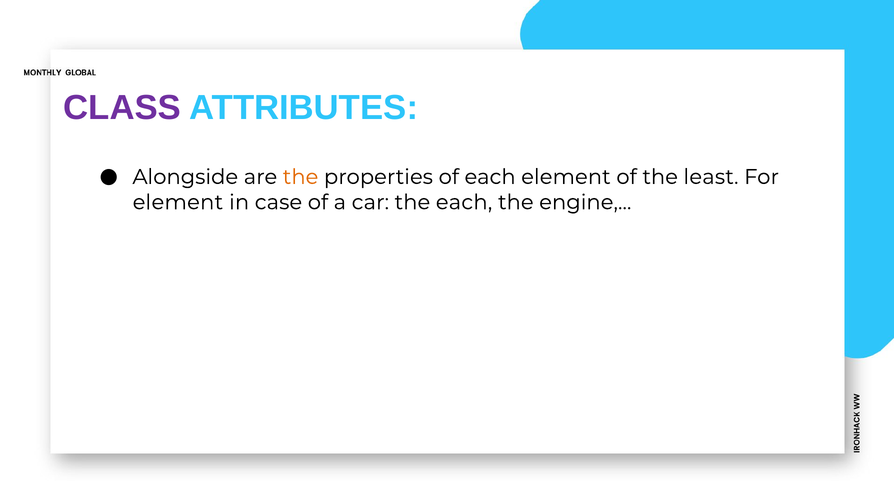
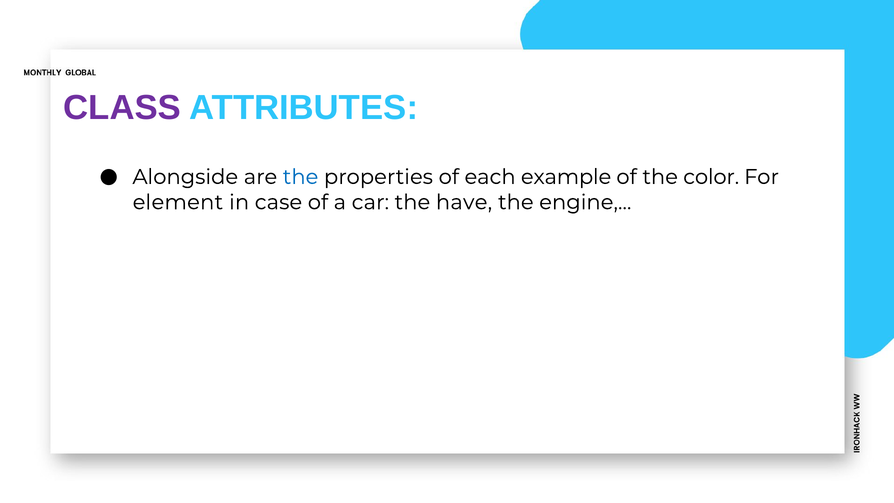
the at (301, 177) colour: orange -> blue
each element: element -> example
least: least -> color
the each: each -> have
